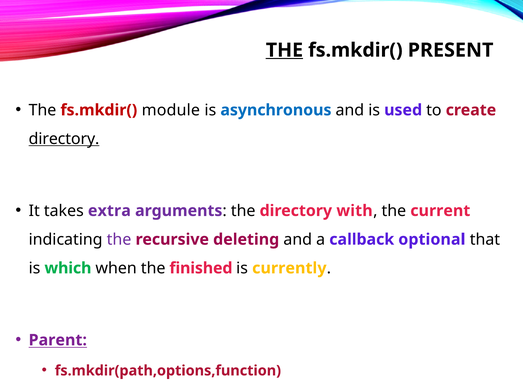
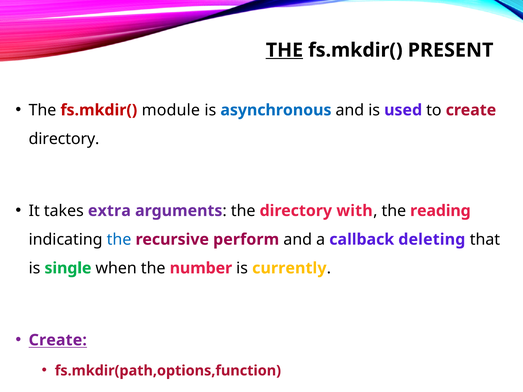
directory at (64, 139) underline: present -> none
current: current -> reading
the at (119, 240) colour: purple -> blue
deleting: deleting -> perform
optional: optional -> deleting
which: which -> single
finished: finished -> number
Parent at (58, 340): Parent -> Create
